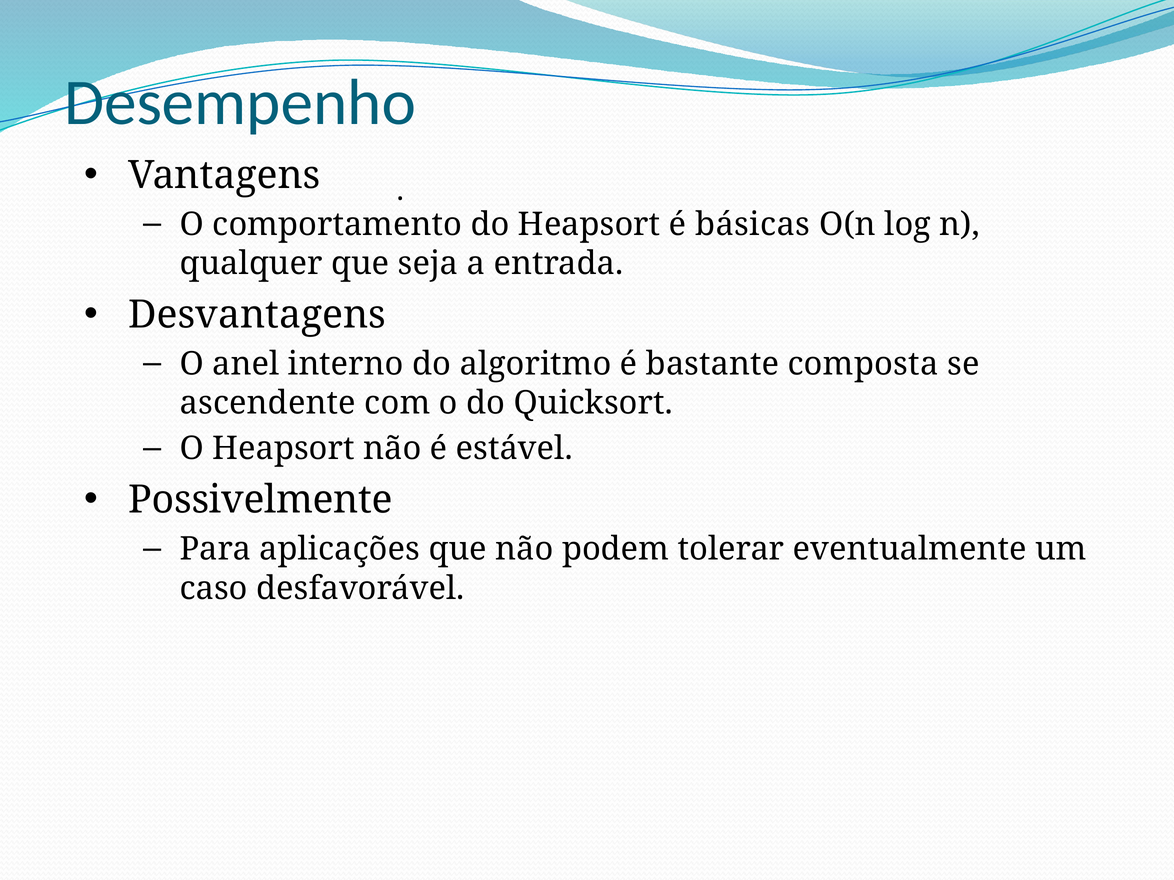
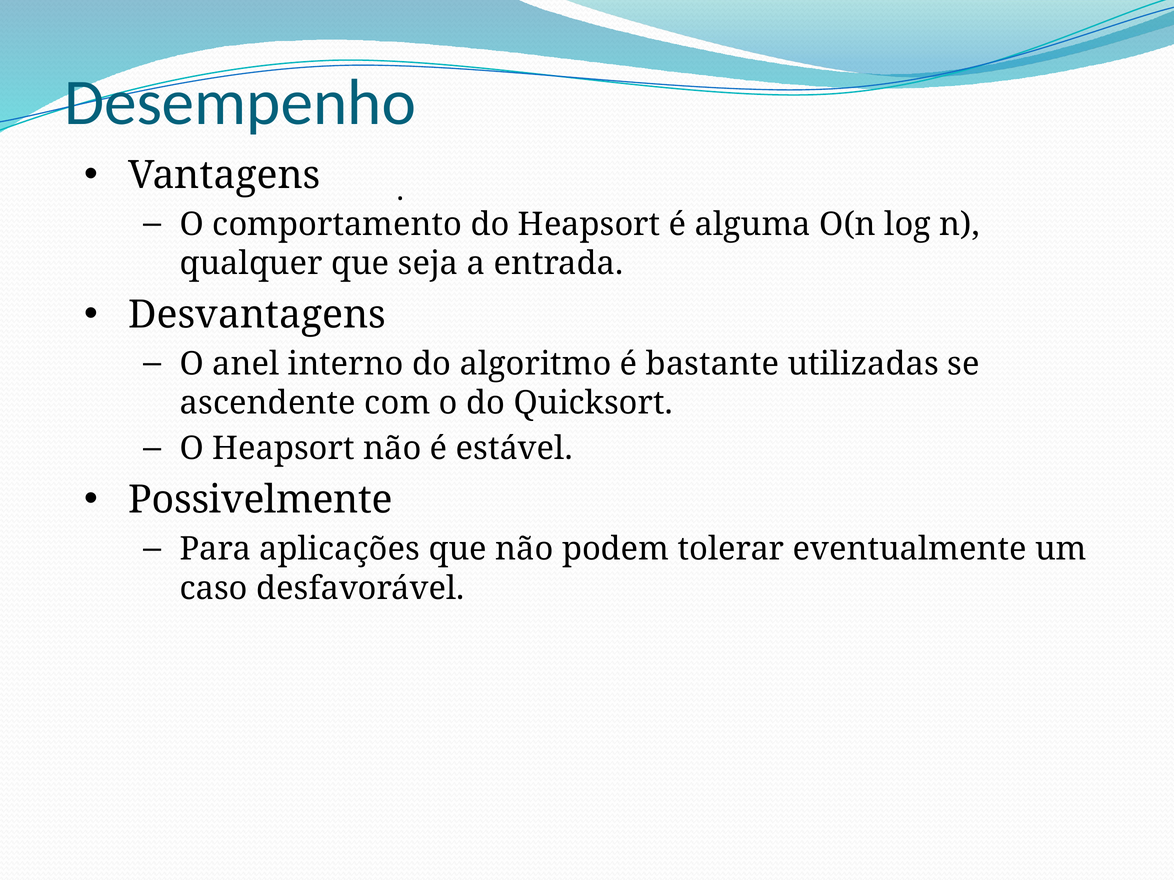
básicas: básicas -> alguma
composta: composta -> utilizadas
